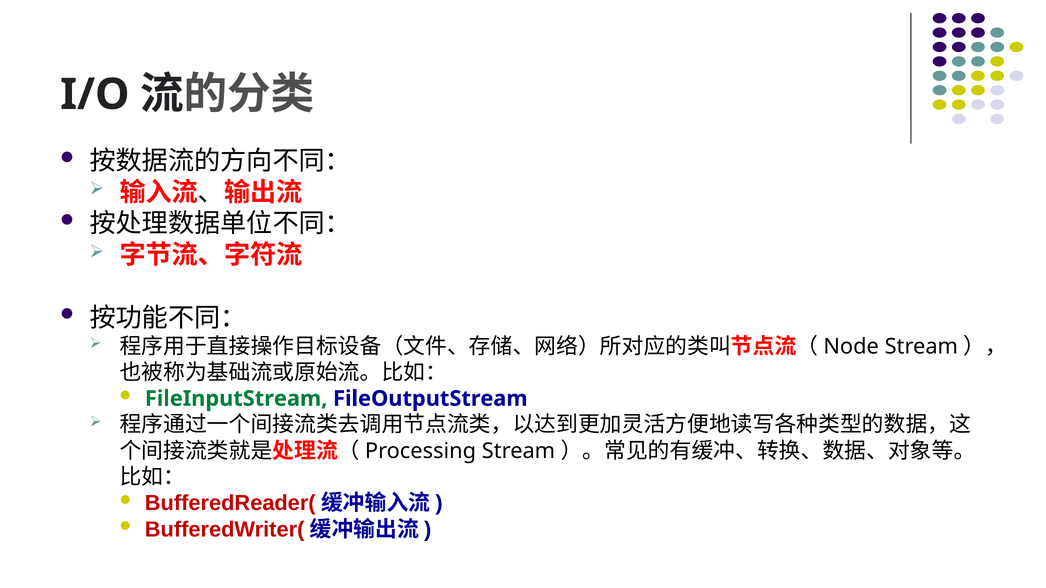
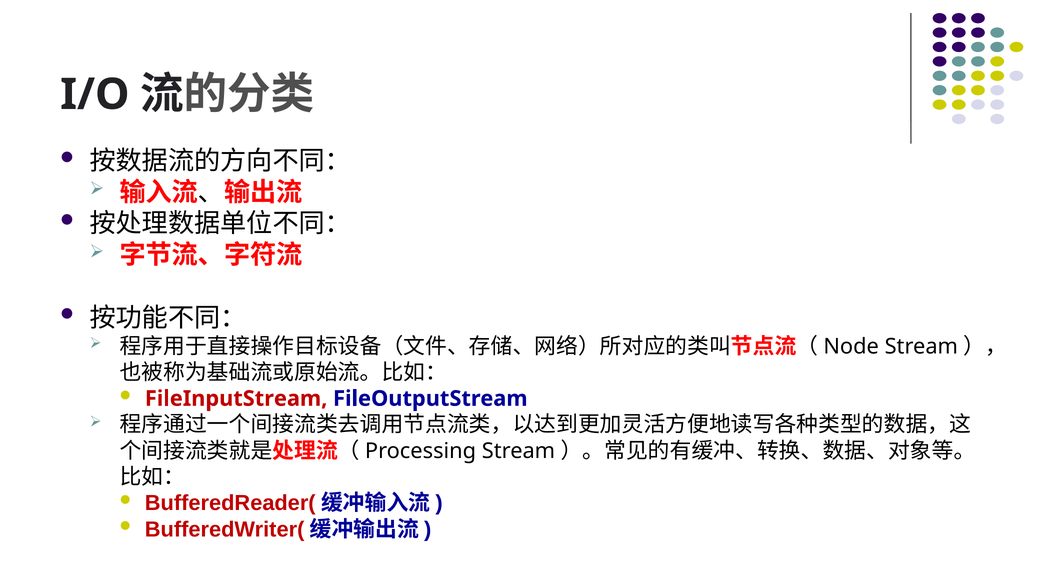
FileInputStream colour: green -> red
